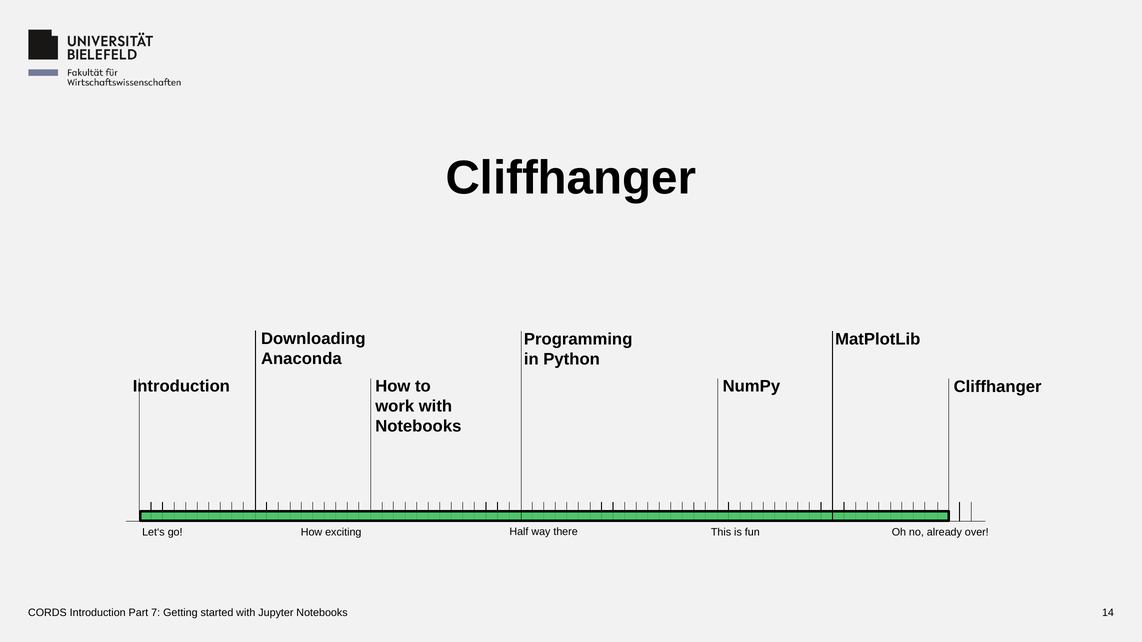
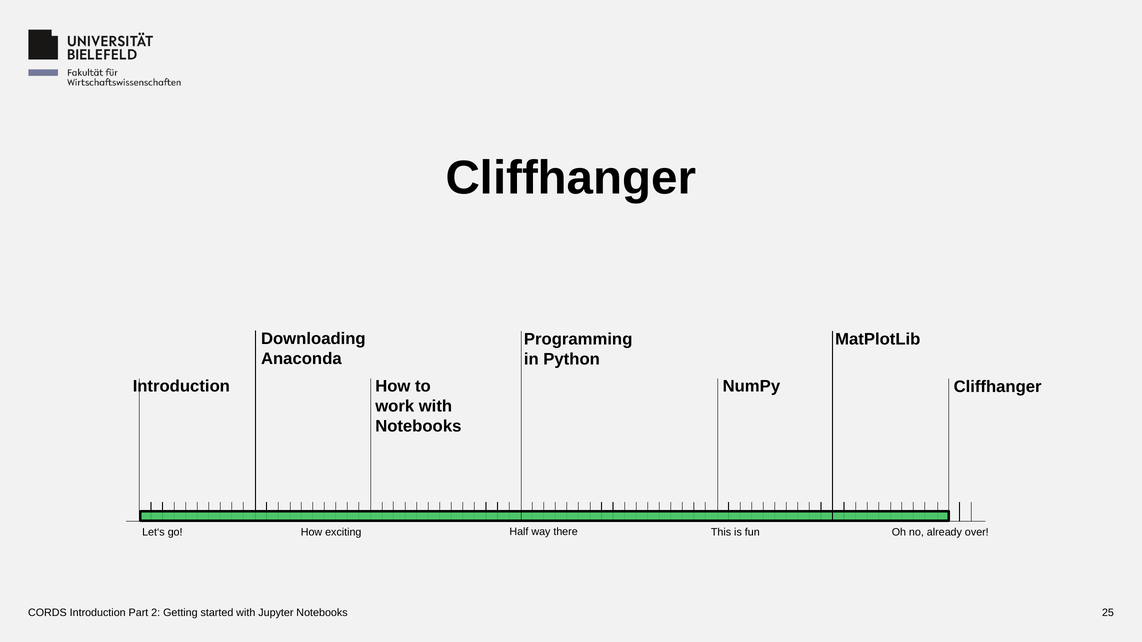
7: 7 -> 2
14: 14 -> 25
